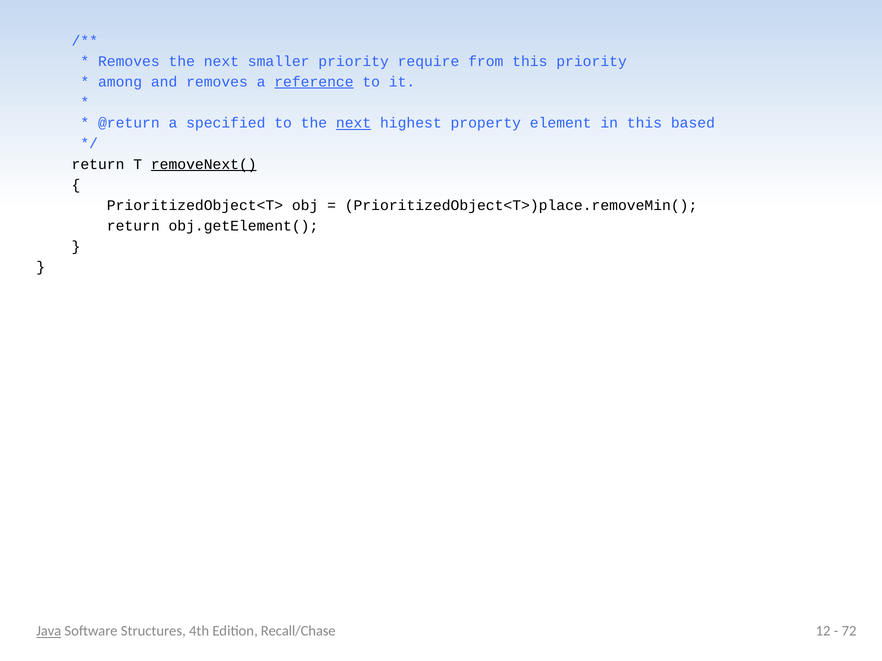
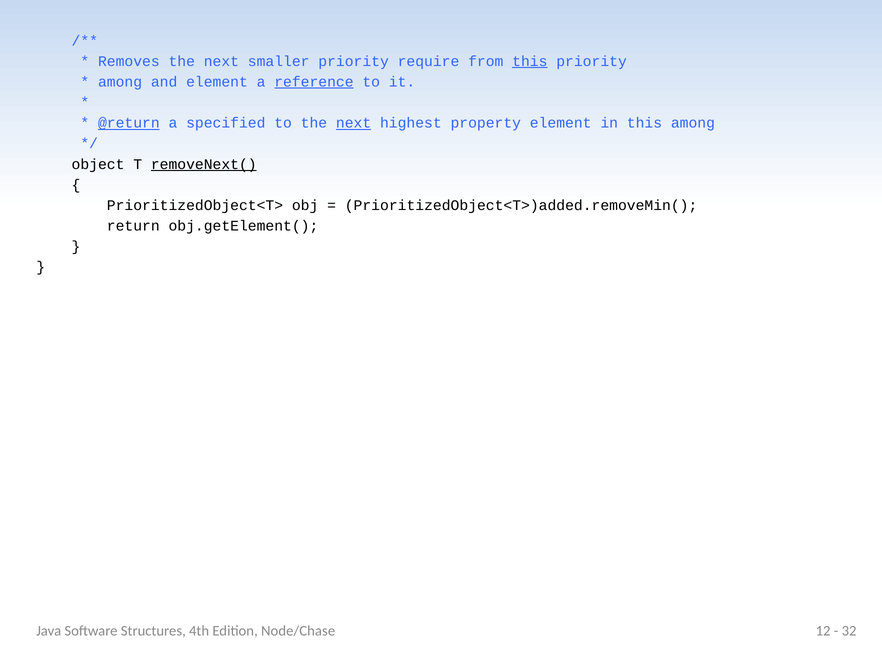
this at (530, 61) underline: none -> present
and removes: removes -> element
@return underline: none -> present
this based: based -> among
return at (98, 164): return -> object
PrioritizedObject<T>)place.removeMin(: PrioritizedObject<T>)place.removeMin( -> PrioritizedObject<T>)added.removeMin(
Java underline: present -> none
Recall/Chase: Recall/Chase -> Node/Chase
72: 72 -> 32
